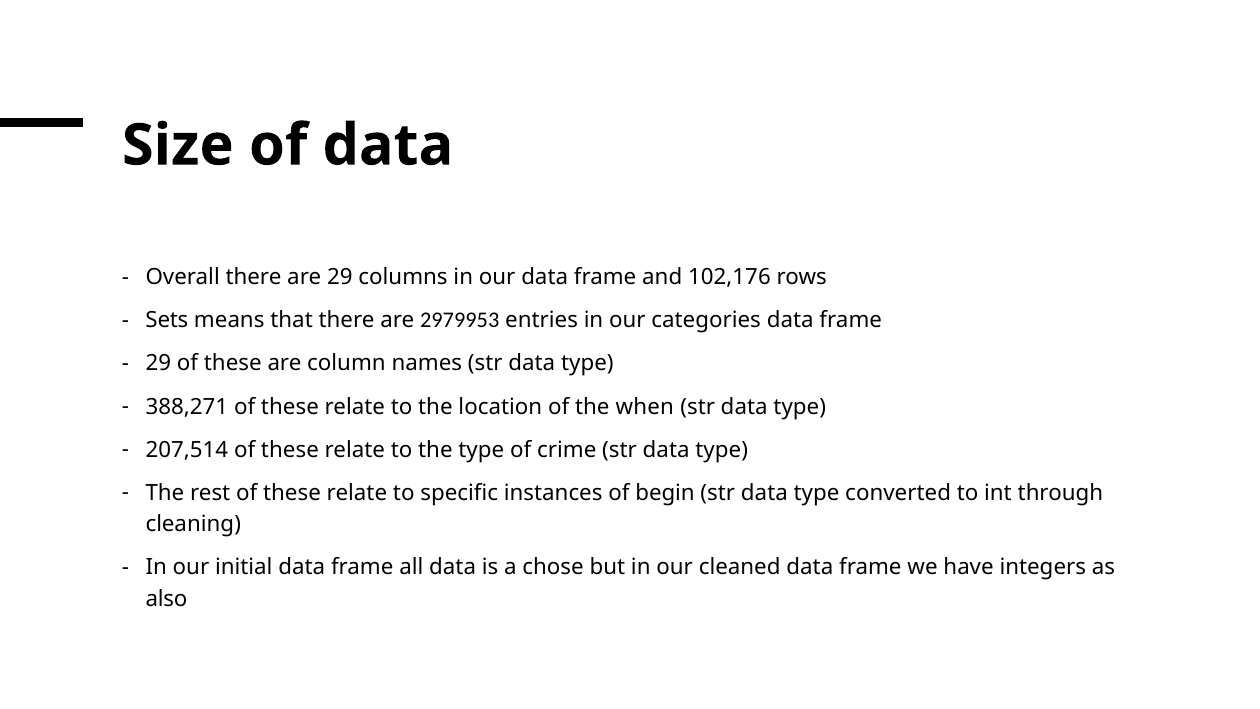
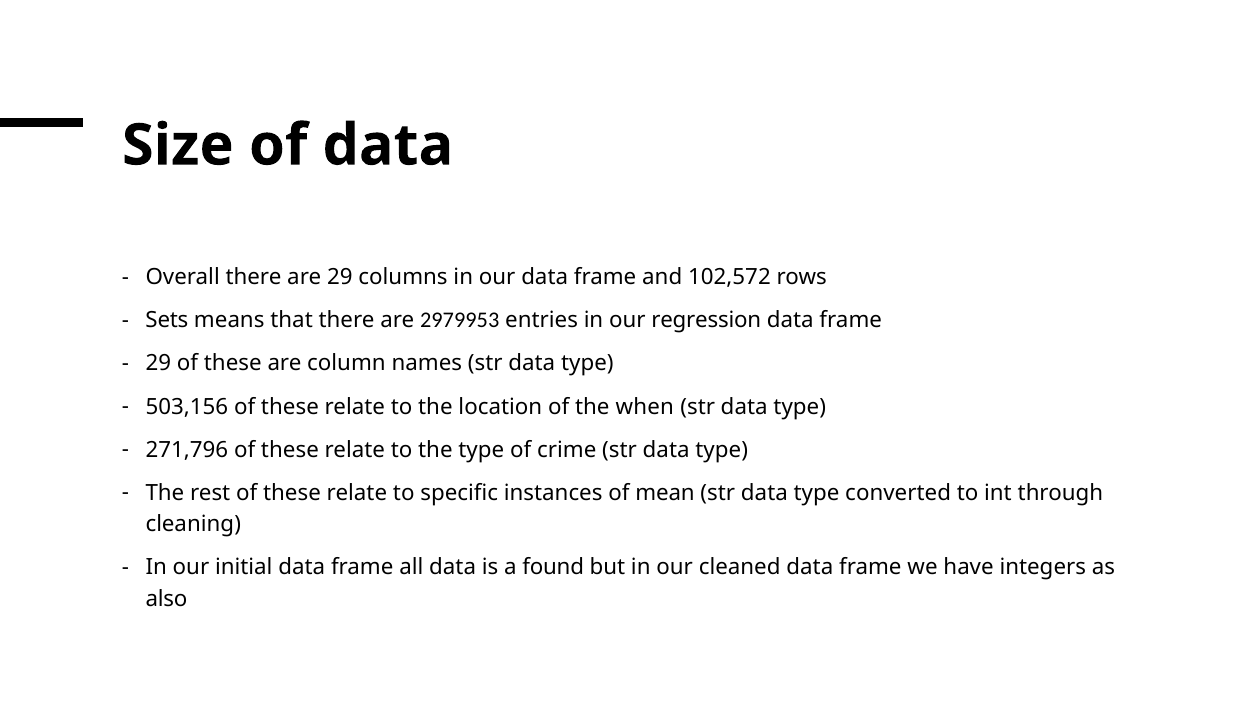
102,176: 102,176 -> 102,572
categories: categories -> regression
388,271: 388,271 -> 503,156
207,514: 207,514 -> 271,796
begin: begin -> mean
chose: chose -> found
